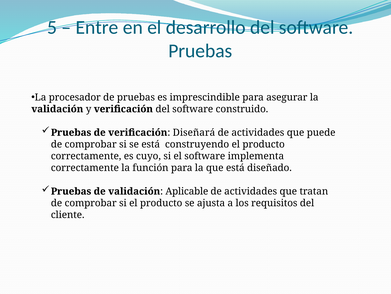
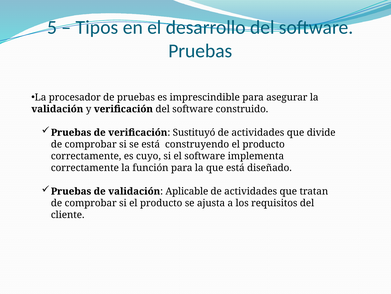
Entre: Entre -> Tipos
Diseñará: Diseñará -> Sustituyó
puede: puede -> divide
